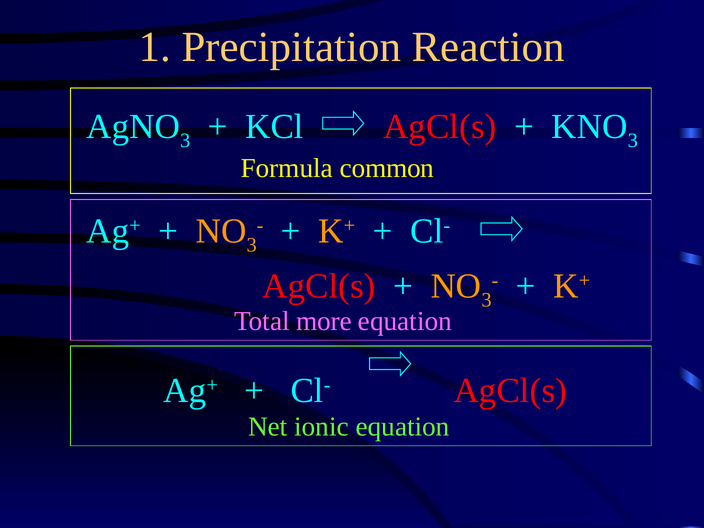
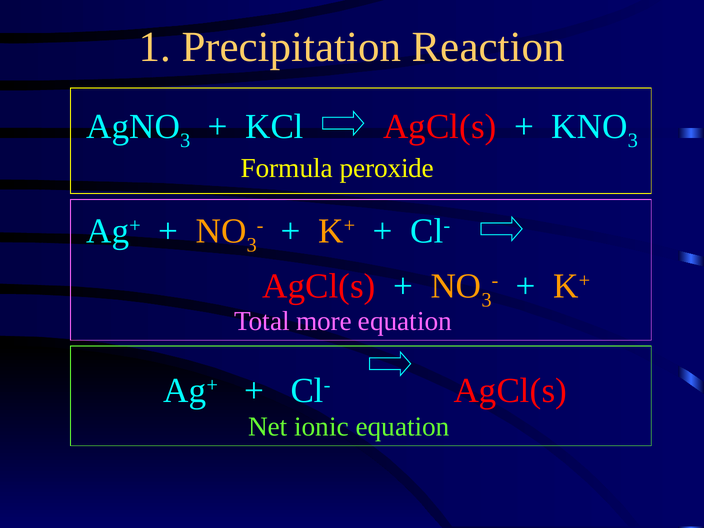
common: common -> peroxide
